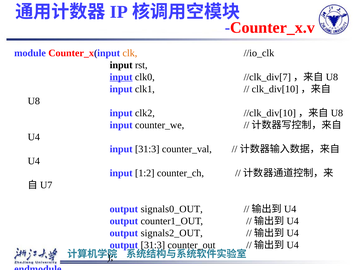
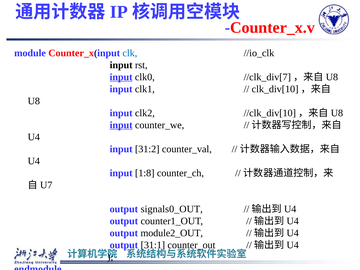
clk colour: orange -> blue
input at (121, 125) underline: none -> present
input 31:3: 31:3 -> 31:2
1:2: 1:2 -> 1:8
signals2_OUT: signals2_OUT -> module2_OUT
output 31:3: 31:3 -> 31:1
